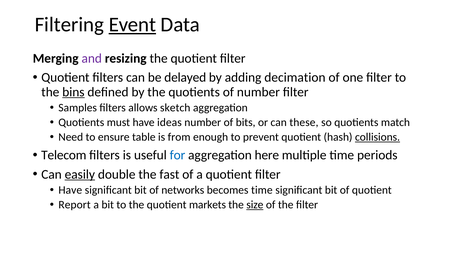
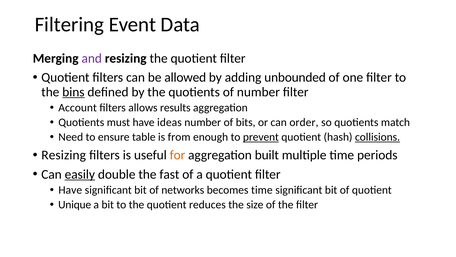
Event underline: present -> none
delayed: delayed -> allowed
decimation: decimation -> unbounded
Samples: Samples -> Account
sketch: sketch -> results
these: these -> order
prevent underline: none -> present
Telecom at (64, 155): Telecom -> Resizing
for colour: blue -> orange
here: here -> built
Report: Report -> Unique
markets: markets -> reduces
size underline: present -> none
